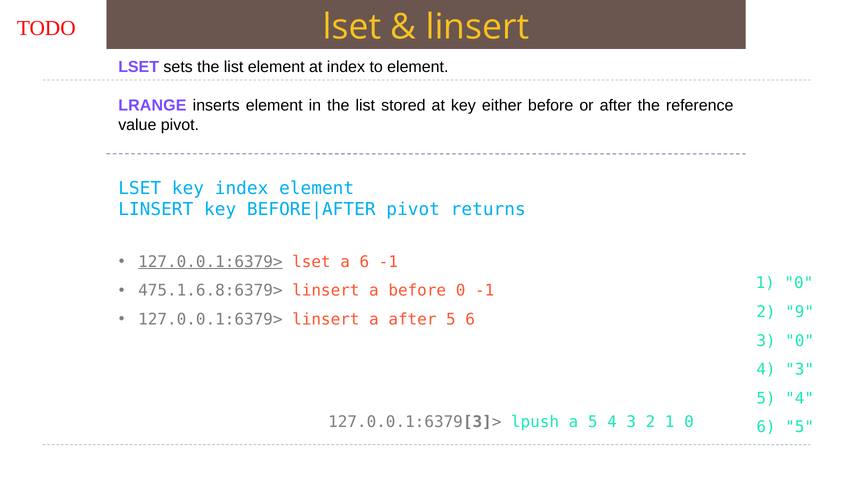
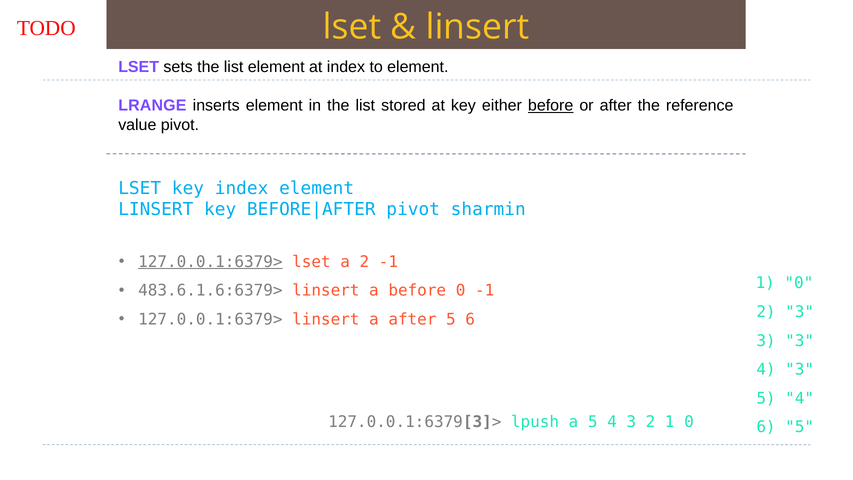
before at (551, 106) underline: none -> present
returns: returns -> sharmin
a 6: 6 -> 2
475.1.6.8:6379>: 475.1.6.8:6379> -> 483.6.1.6:6379>
2 9: 9 -> 3
0 at (800, 341): 0 -> 3
